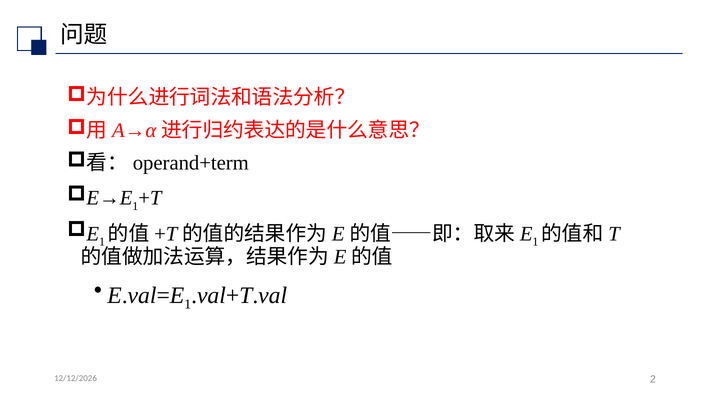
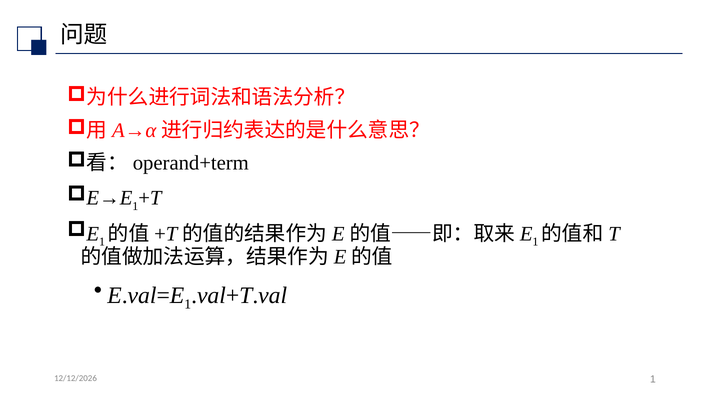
2 at (653, 380): 2 -> 1
